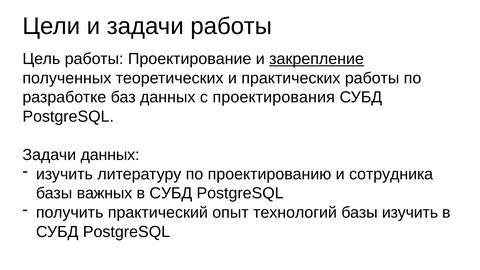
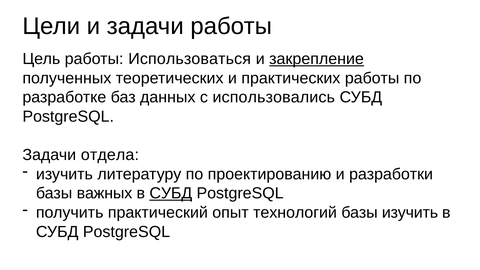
Проектирование: Проектирование -> Использоваться
проектирования: проектирования -> использовались
Задачи данных: данных -> отдела
сотрудника: сотрудника -> разработки
СУБД at (171, 193) underline: none -> present
